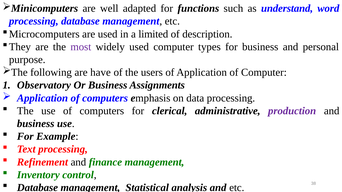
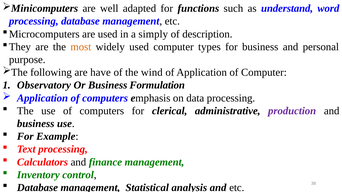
limited: limited -> simply
most colour: purple -> orange
users: users -> wind
Assignments: Assignments -> Formulation
Refinement: Refinement -> Calculators
